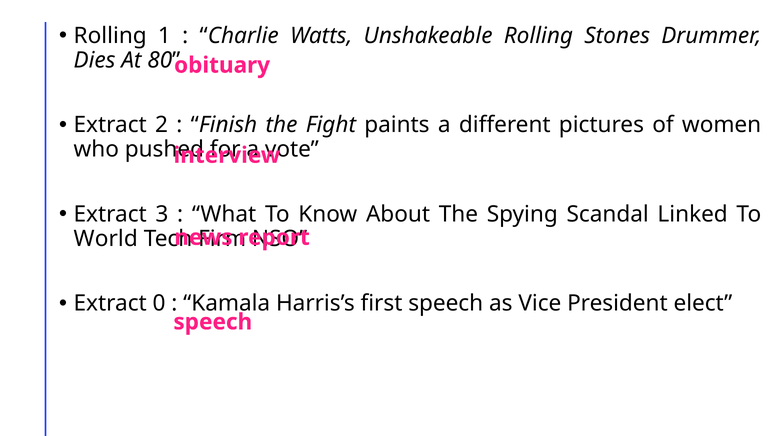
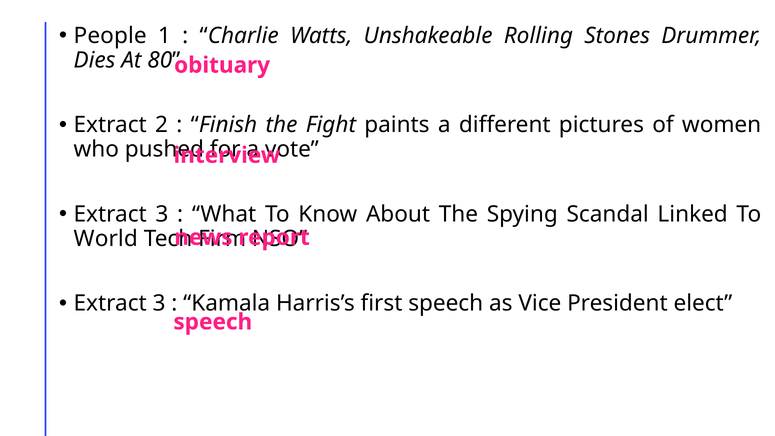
Rolling at (110, 36): Rolling -> People
0 at (159, 303): 0 -> 3
